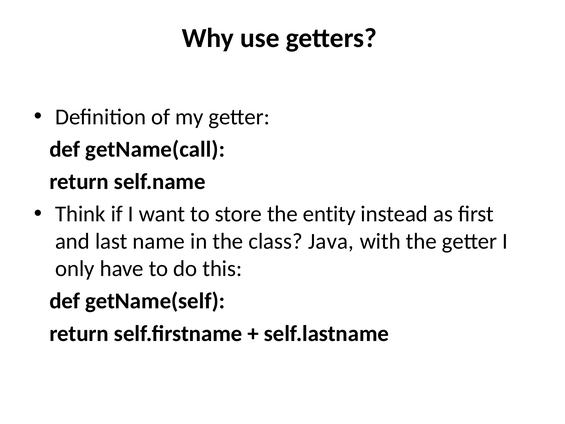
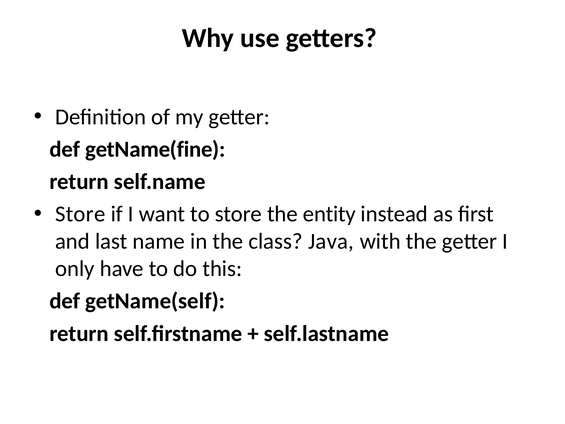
getName(call: getName(call -> getName(fine
Think at (80, 214): Think -> Store
